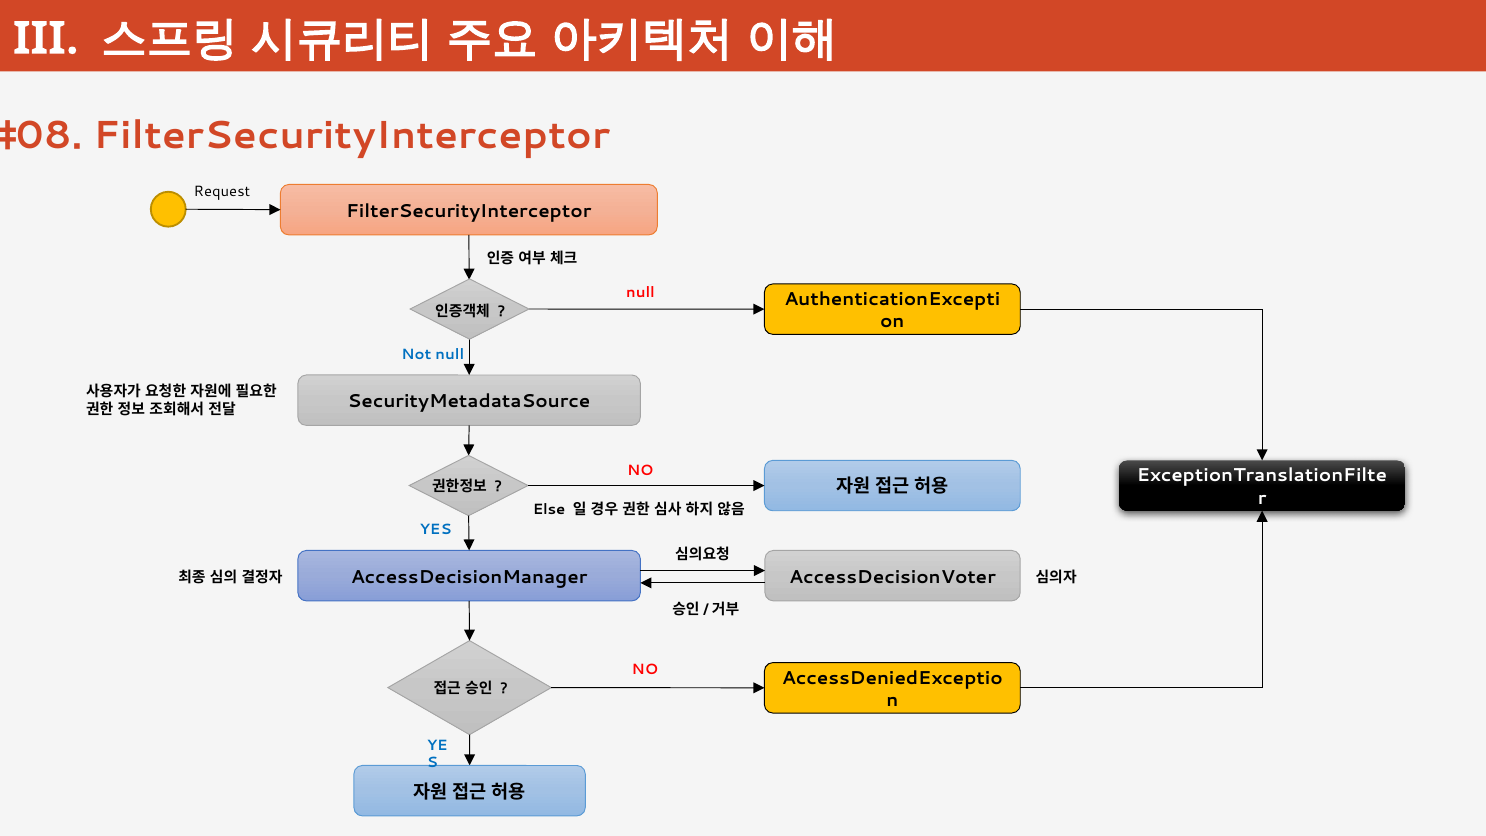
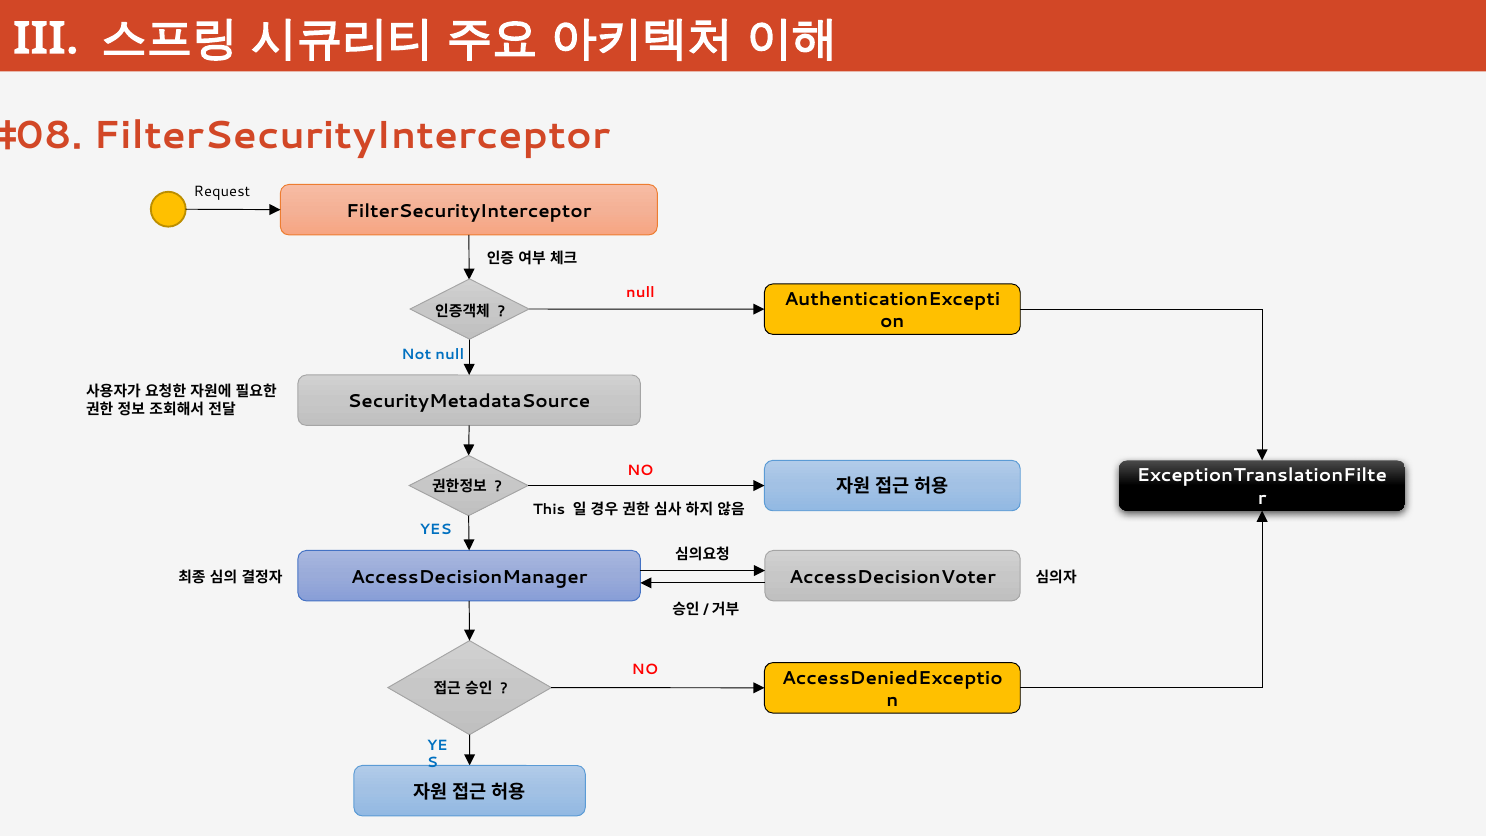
Else: Else -> This
